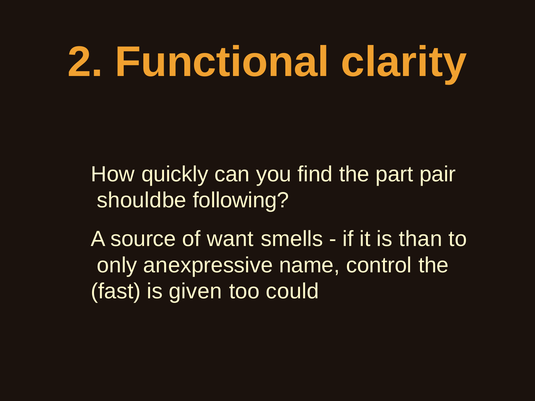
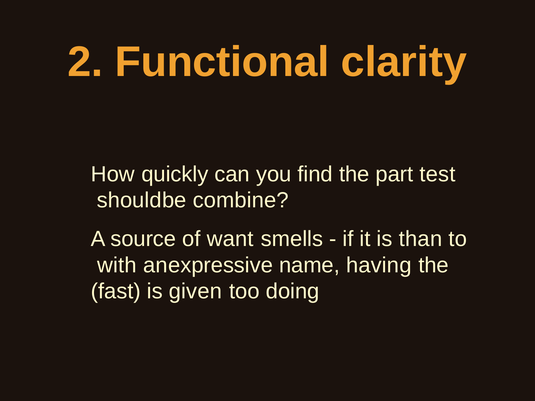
pair: pair -> test
following: following -> combine
only: only -> with
control: control -> having
could: could -> doing
